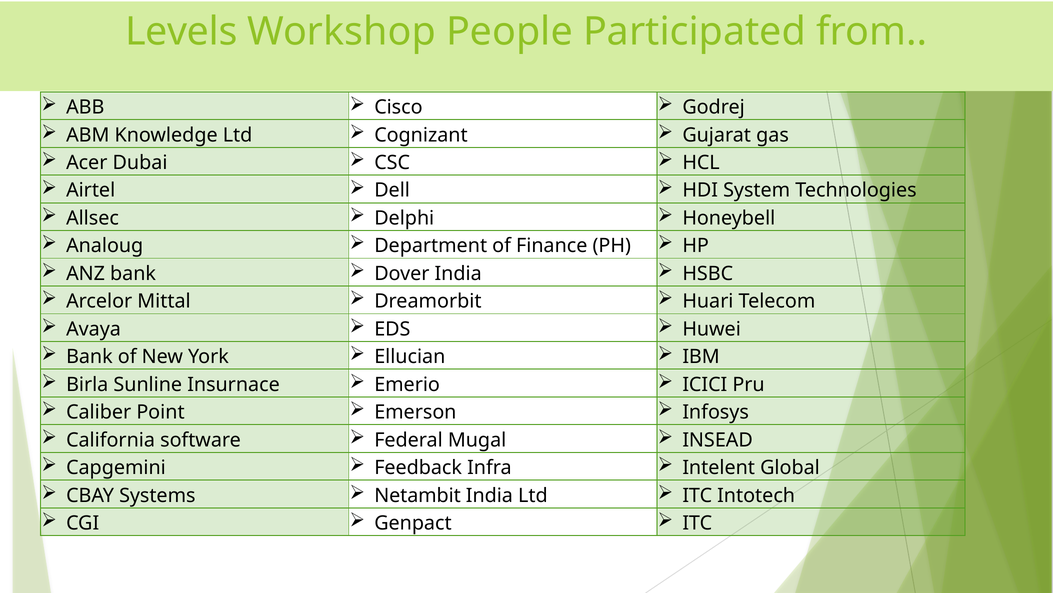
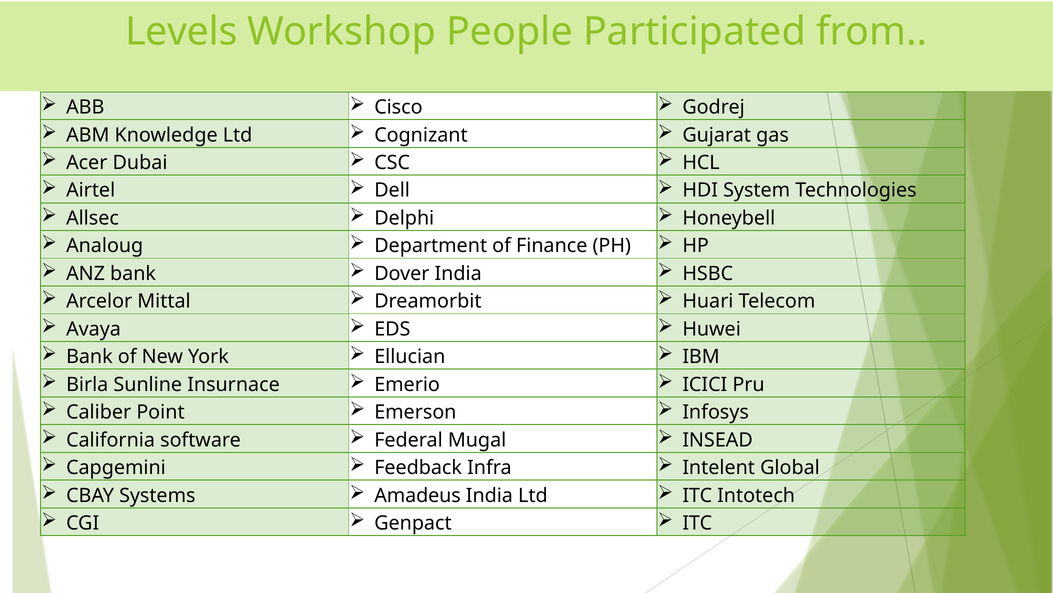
Netambit: Netambit -> Amadeus
